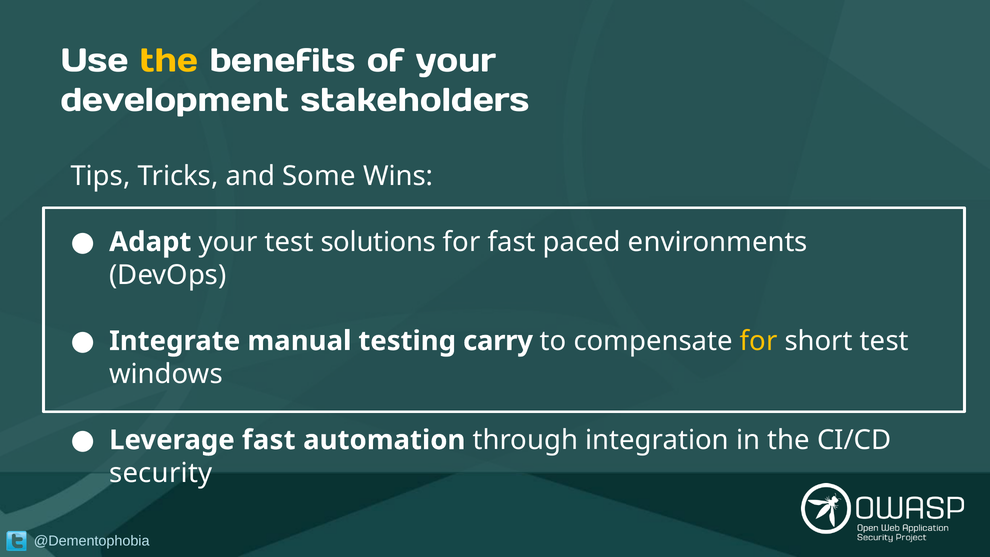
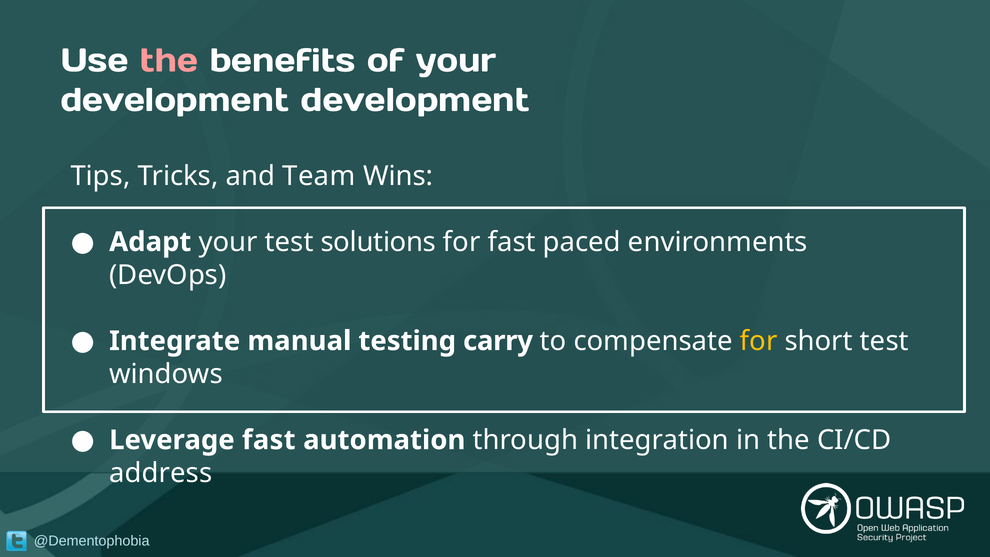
the at (169, 61) colour: yellow -> pink
development stakeholders: stakeholders -> development
Some: Some -> Team
security: security -> address
